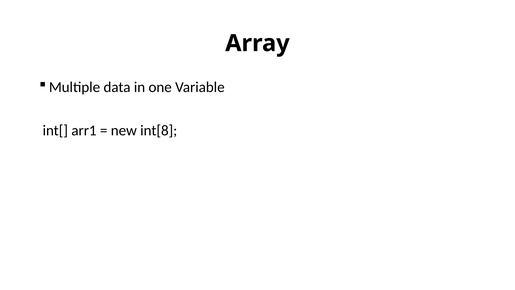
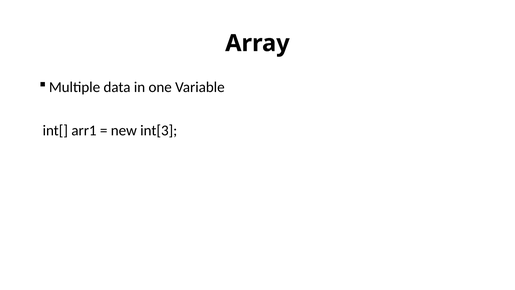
int[8: int[8 -> int[3
